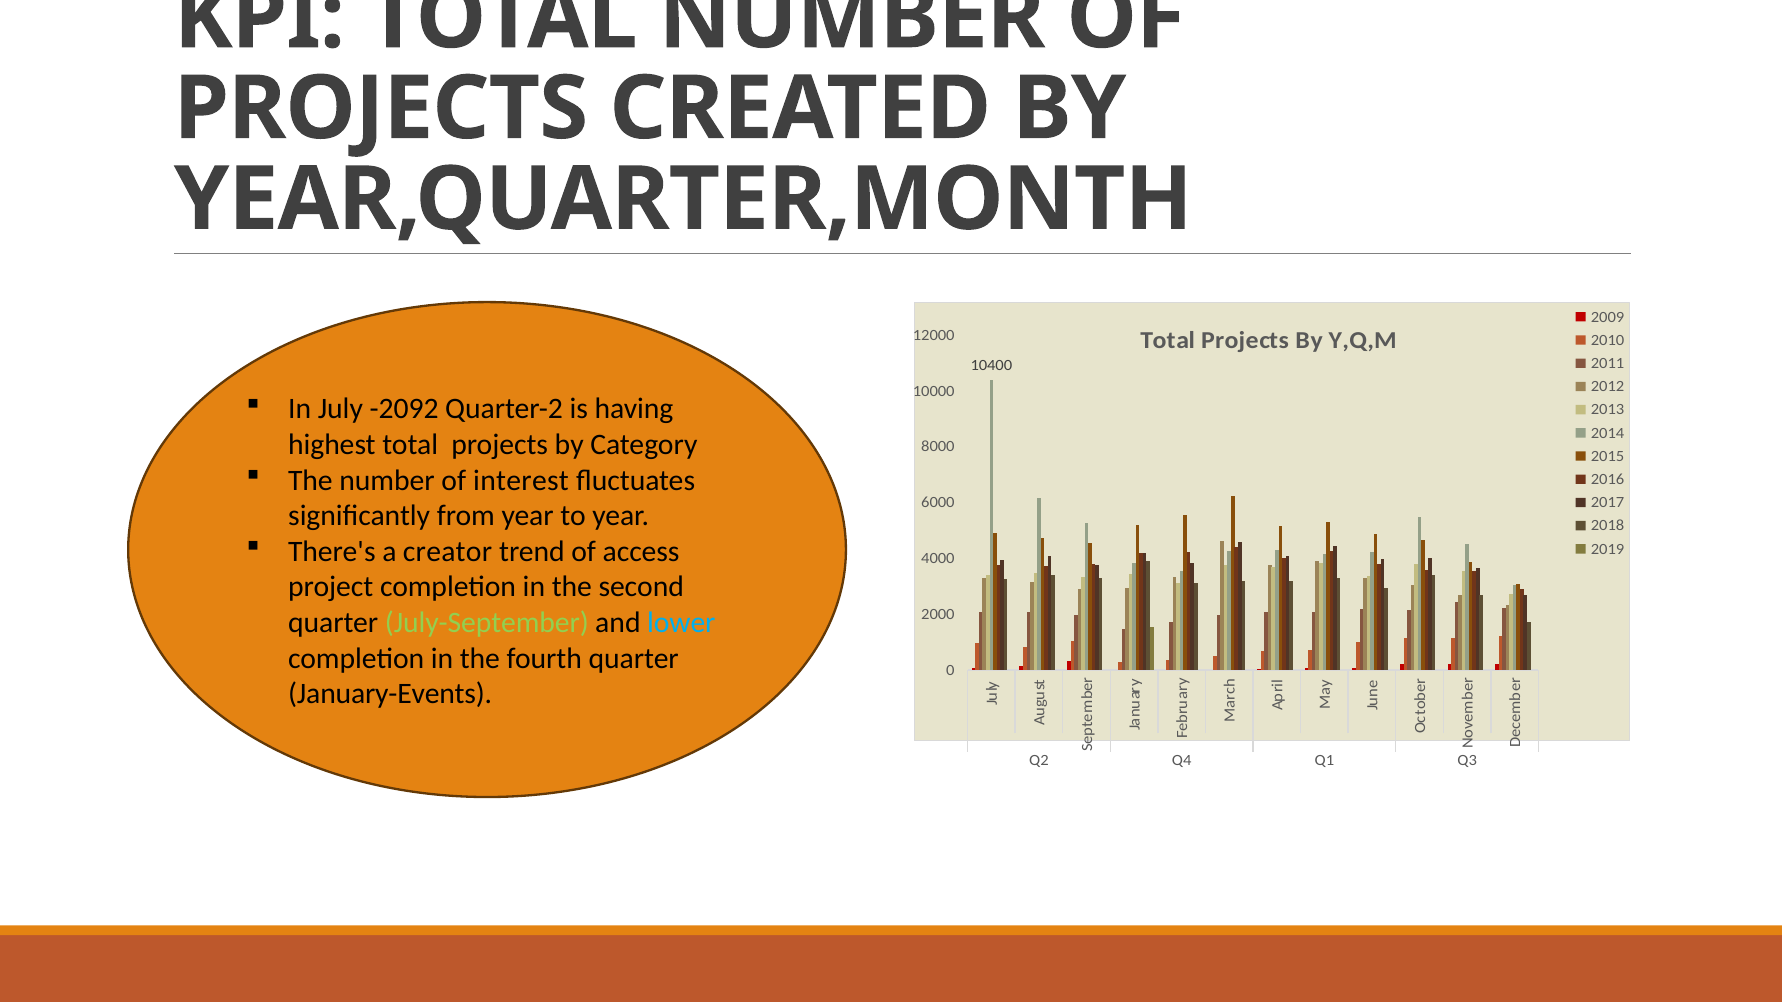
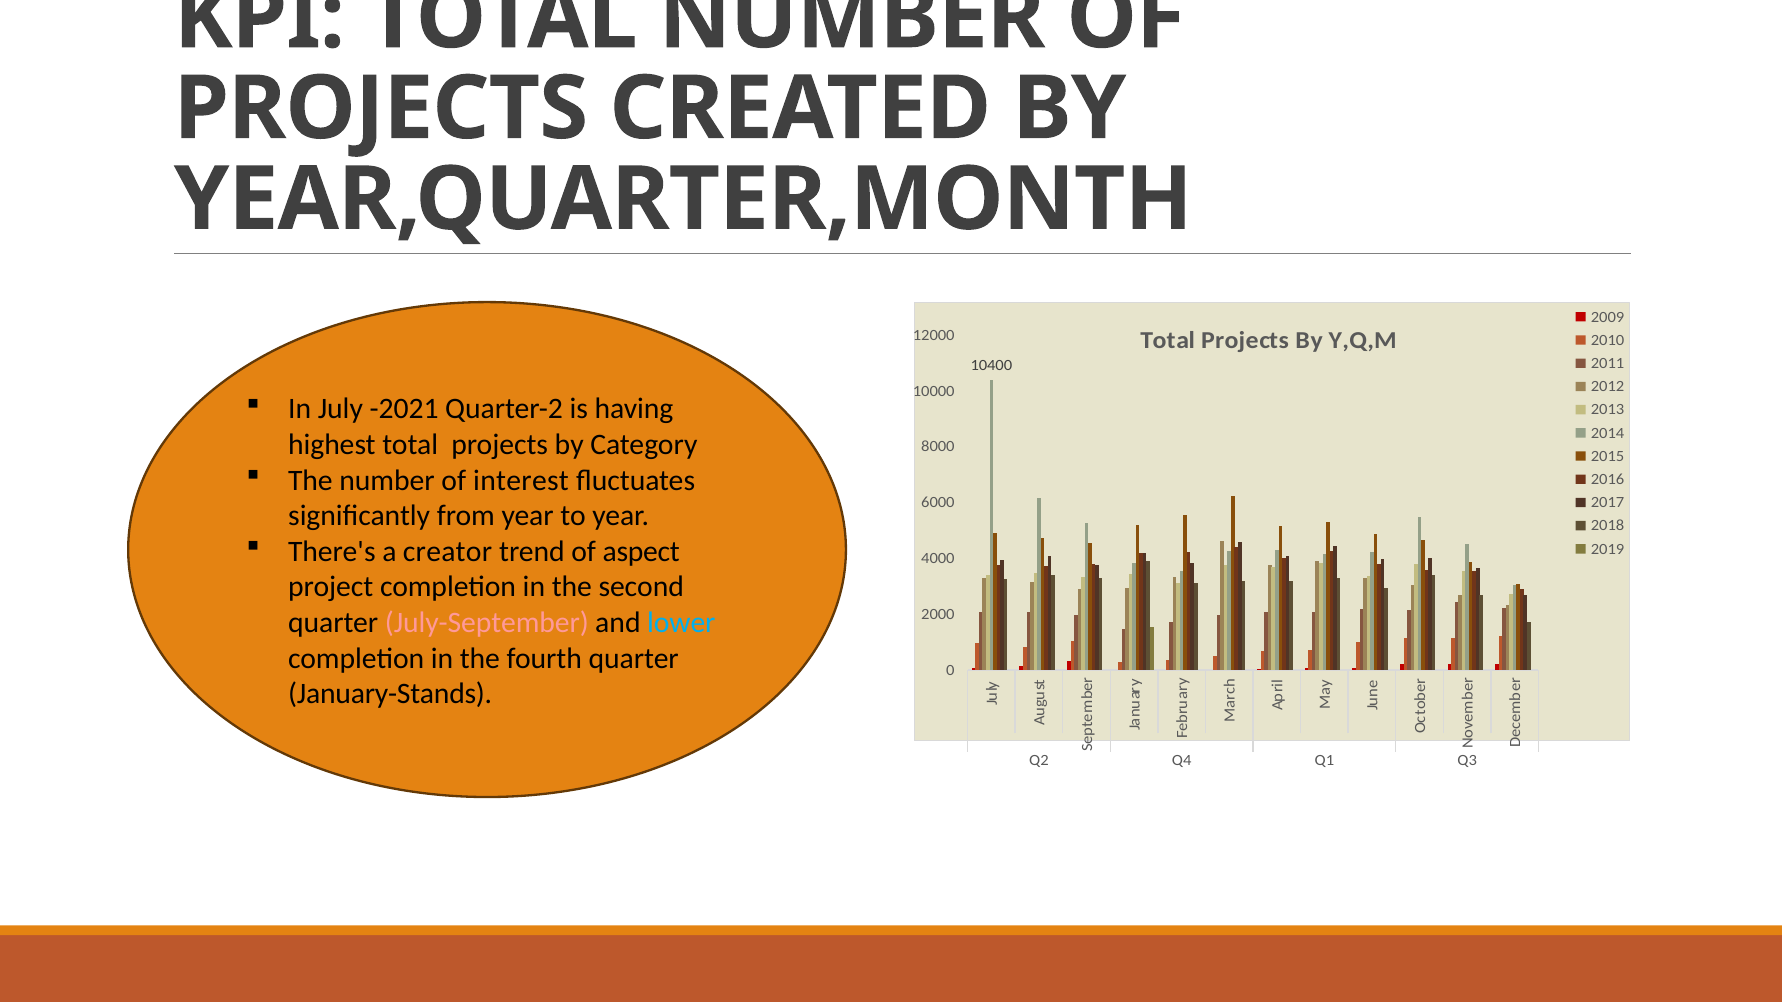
-2092: -2092 -> -2021
access: access -> aspect
July-September colour: light green -> pink
January-Events: January-Events -> January-Stands
